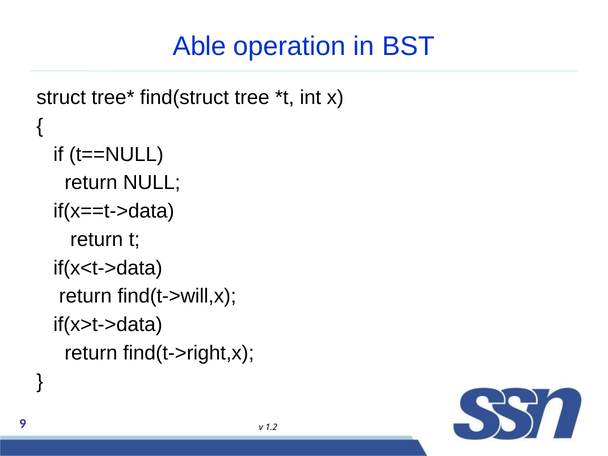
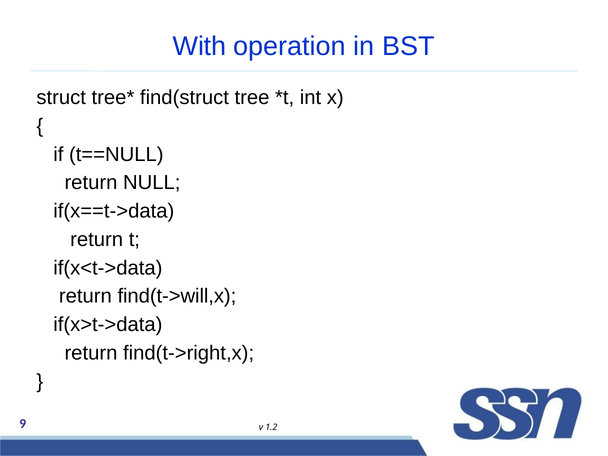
Able: Able -> With
